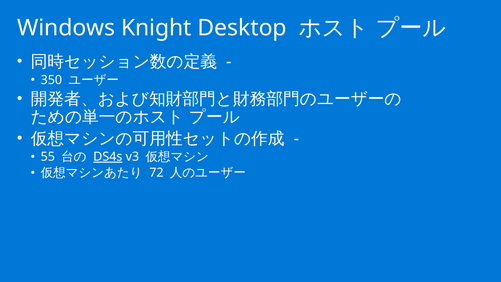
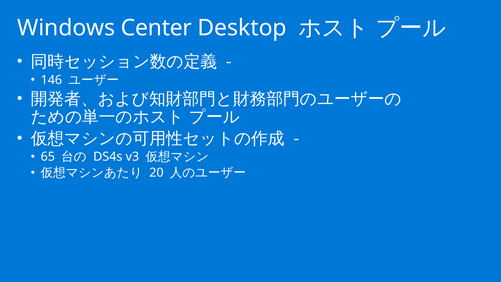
Knight: Knight -> Center
350: 350 -> 146
55: 55 -> 65
DS4s underline: present -> none
72: 72 -> 20
